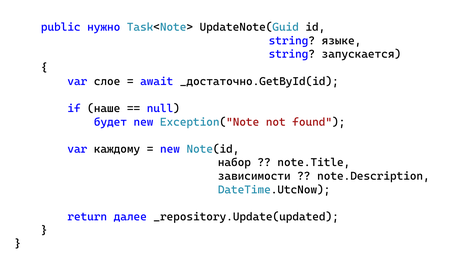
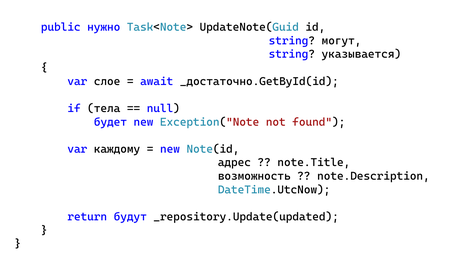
языке: языке -> могут
запускается: запускается -> указывается
наше: наше -> тела
набор: набор -> адрес
зависимости: зависимости -> возможность
далее: далее -> будут
